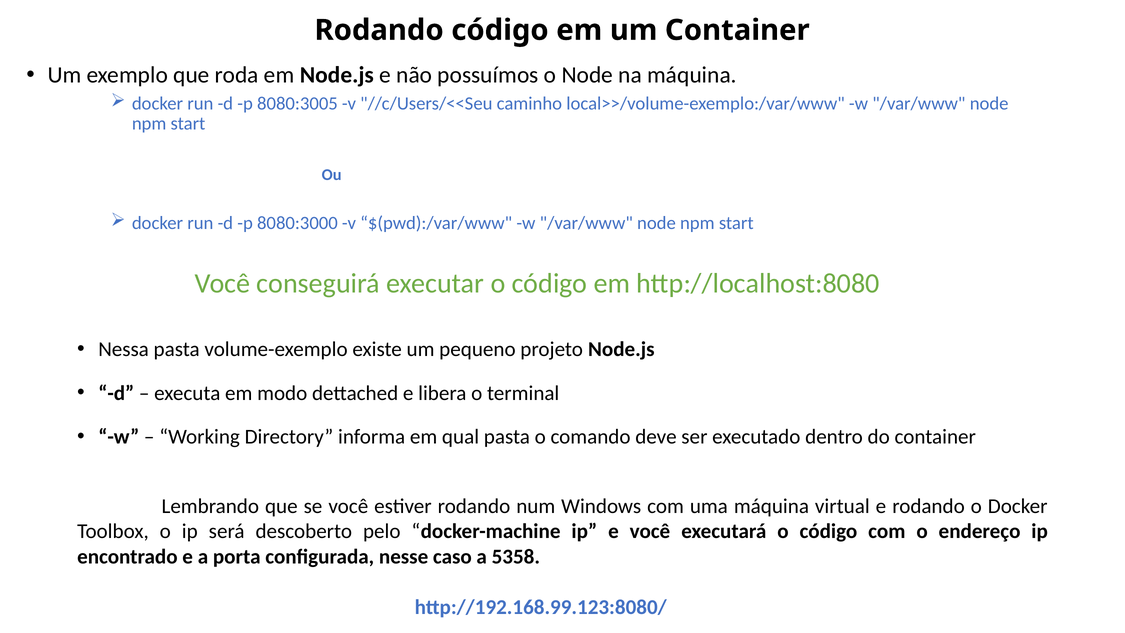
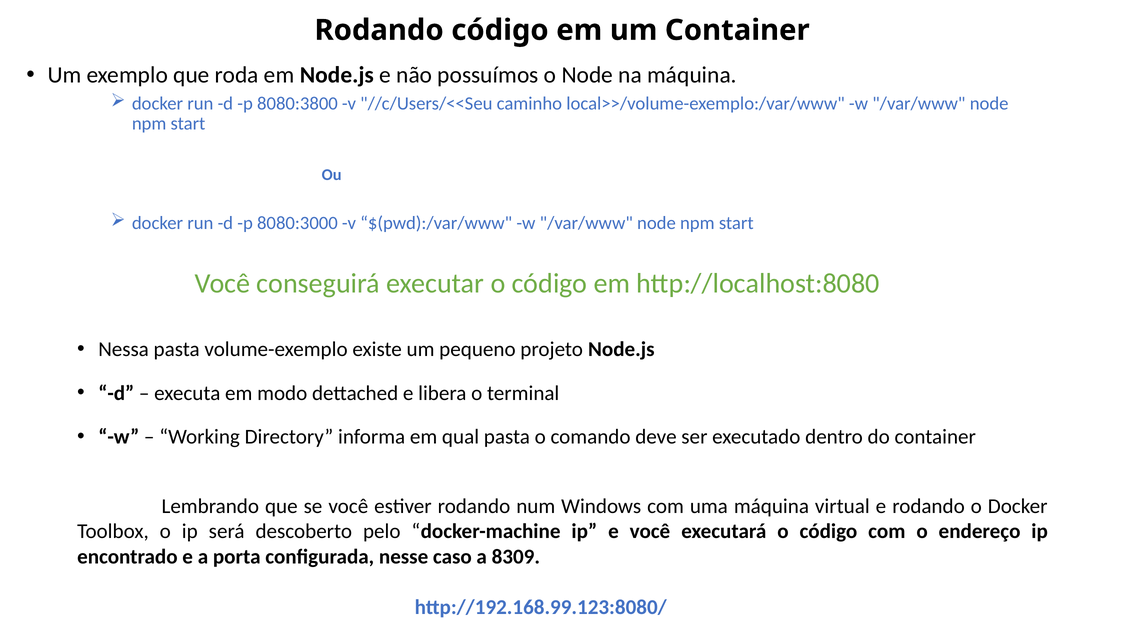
8080:3005: 8080:3005 -> 8080:3800
5358: 5358 -> 8309
